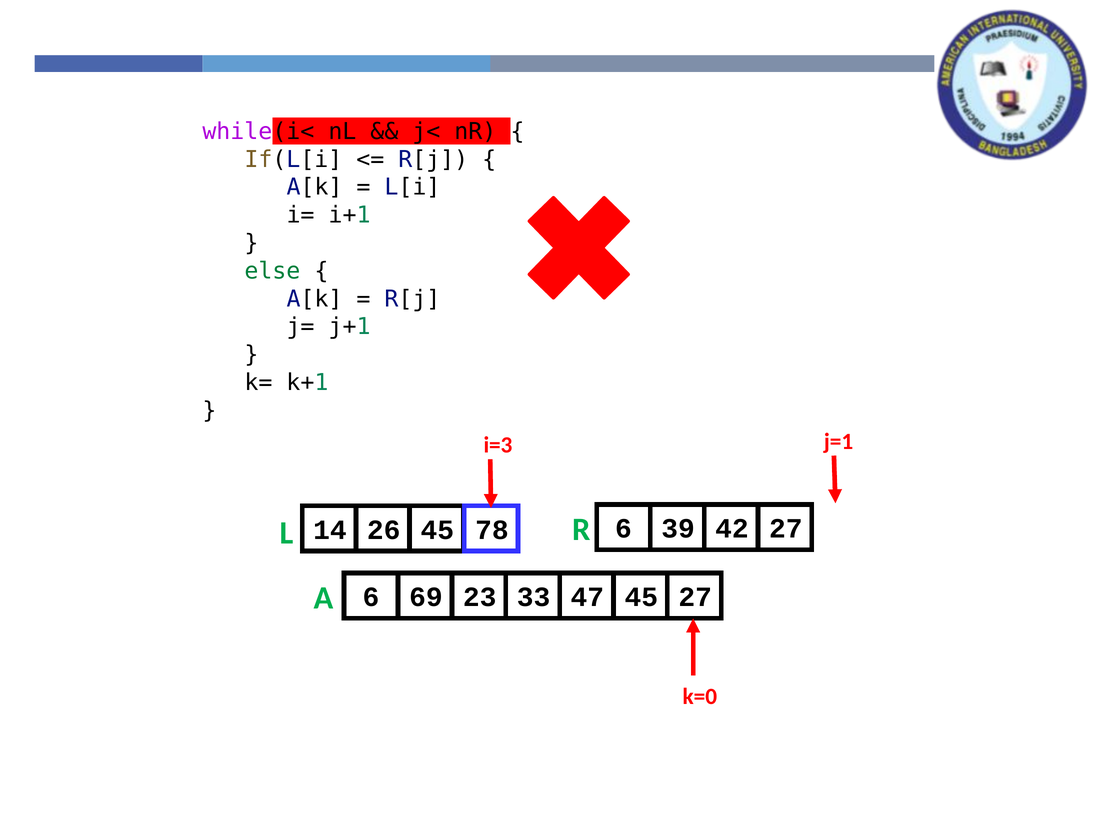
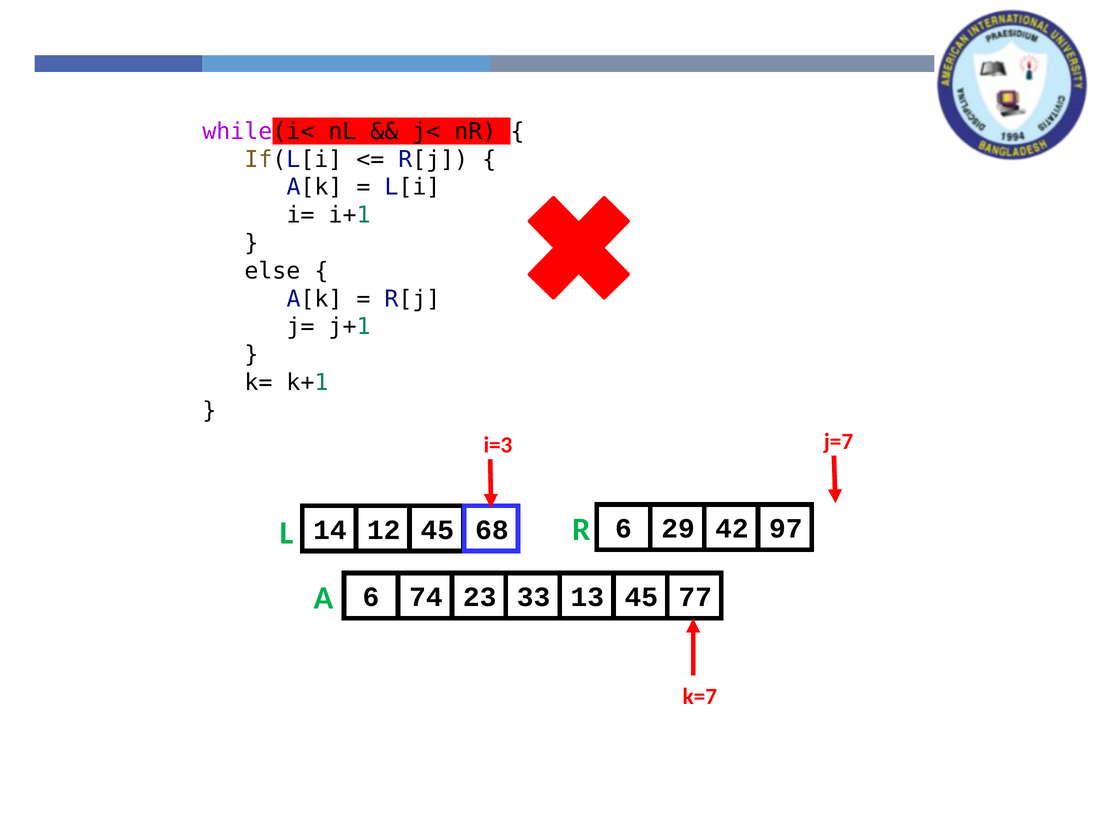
else colour: green -> black
j=1: j=1 -> j=7
26: 26 -> 12
78: 78 -> 68
39: 39 -> 29
42 27: 27 -> 97
69: 69 -> 74
47: 47 -> 13
45 27: 27 -> 77
k=0: k=0 -> k=7
